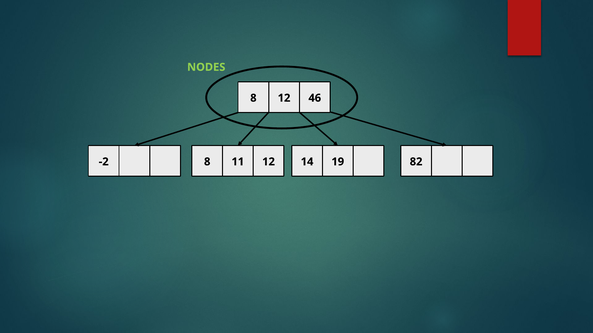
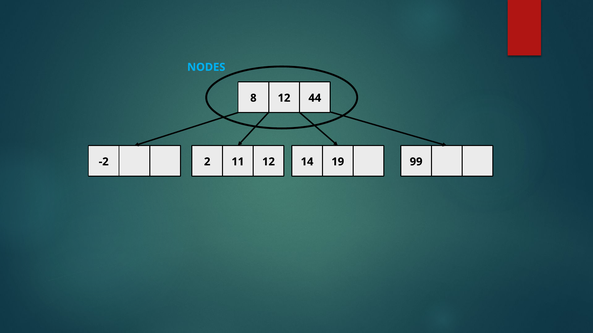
NODES colour: light green -> light blue
46: 46 -> 44
-2 8: 8 -> 2
82: 82 -> 99
